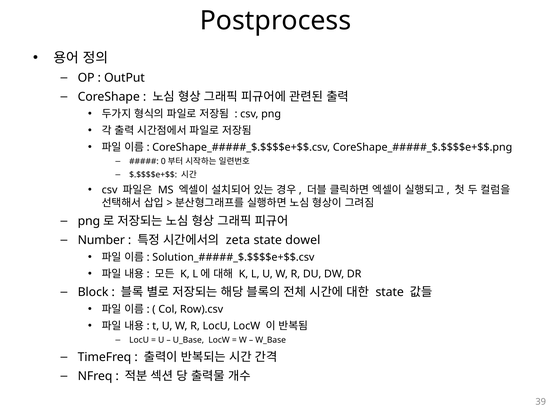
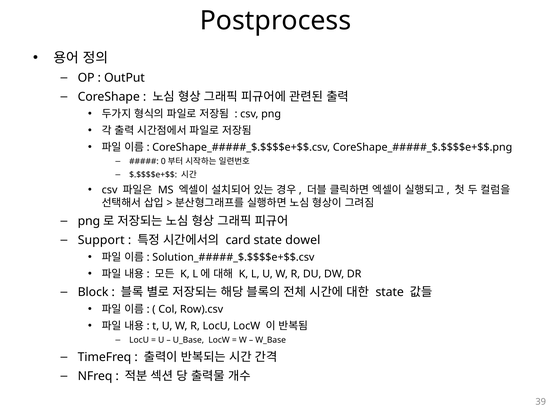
Number: Number -> Support
zeta: zeta -> card
